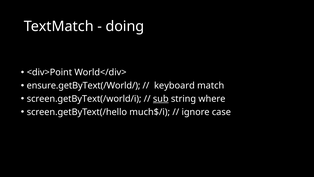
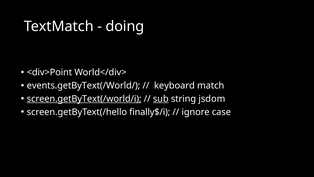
ensure.getByText(/World/: ensure.getByText(/World/ -> events.getByText(/World/
screen.getByText(/world/i underline: none -> present
where: where -> jsdom
much$/i: much$/i -> finally$/i
